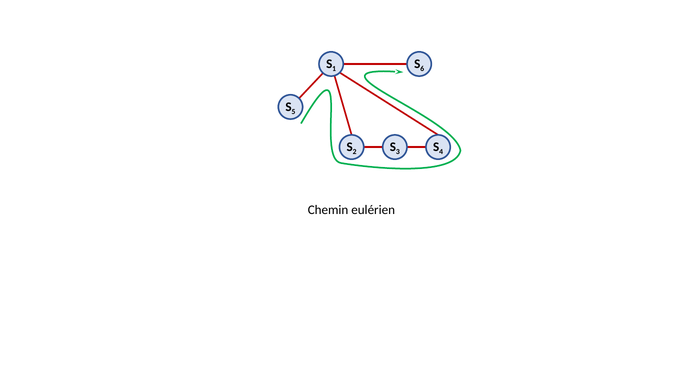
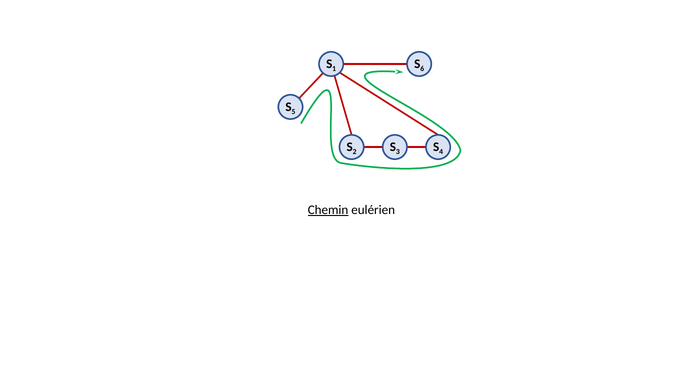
Chemin underline: none -> present
